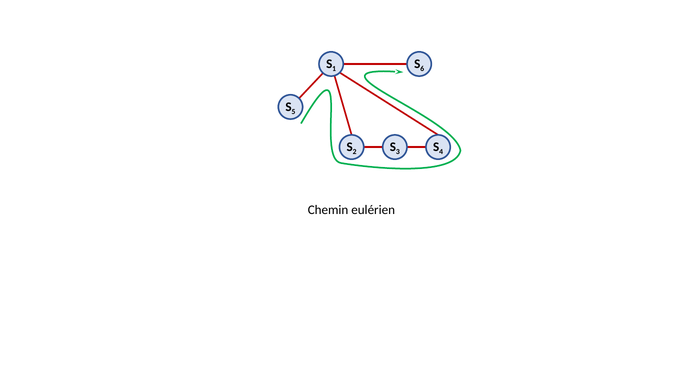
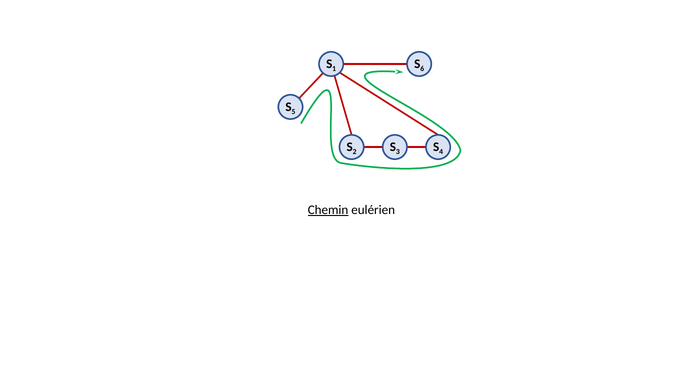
Chemin underline: none -> present
